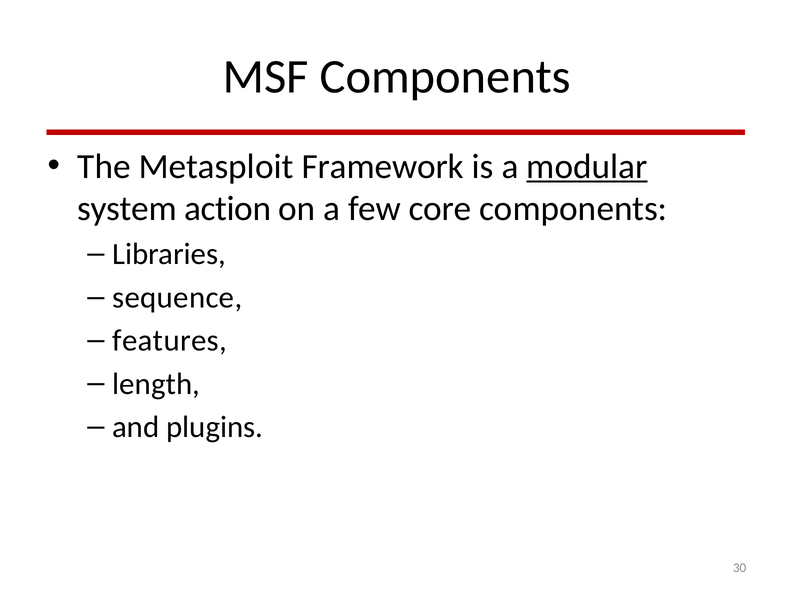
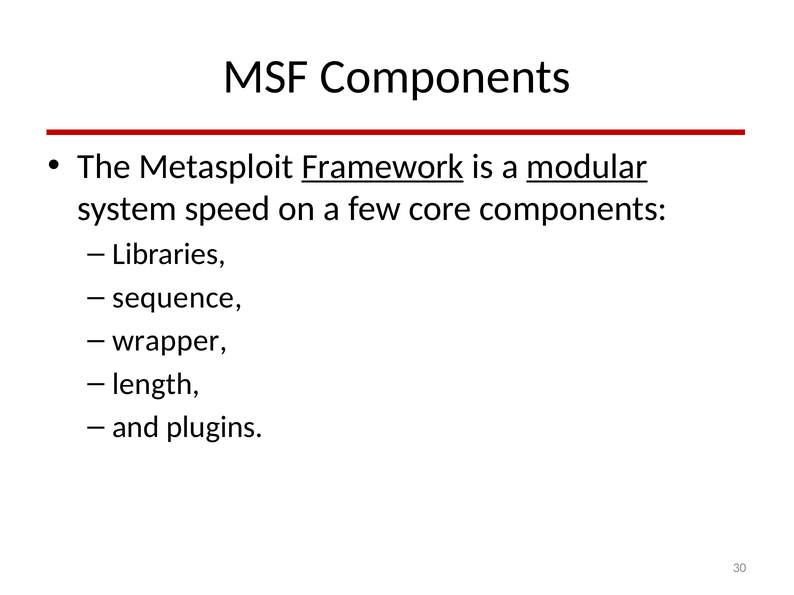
Framework underline: none -> present
action: action -> speed
features: features -> wrapper
